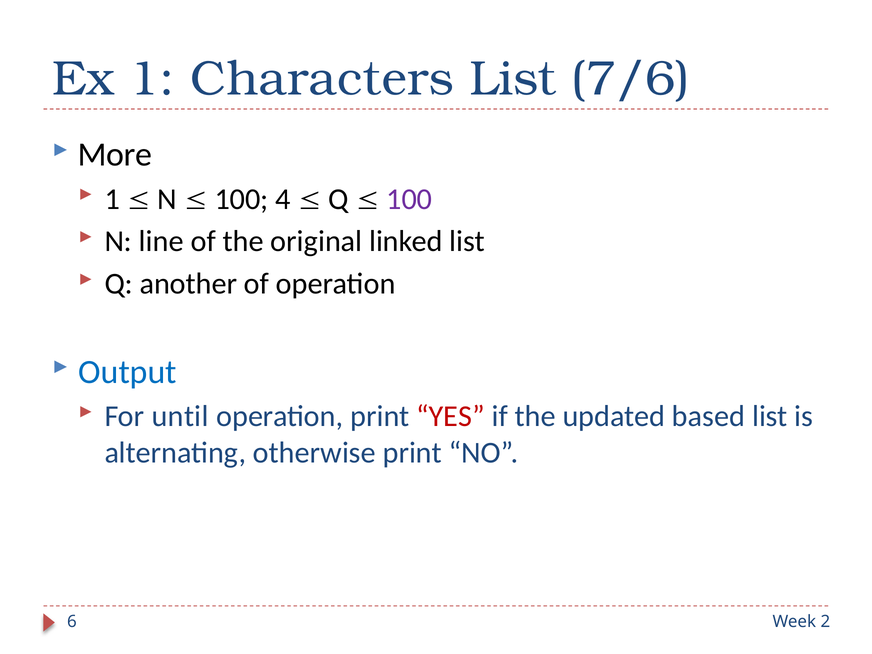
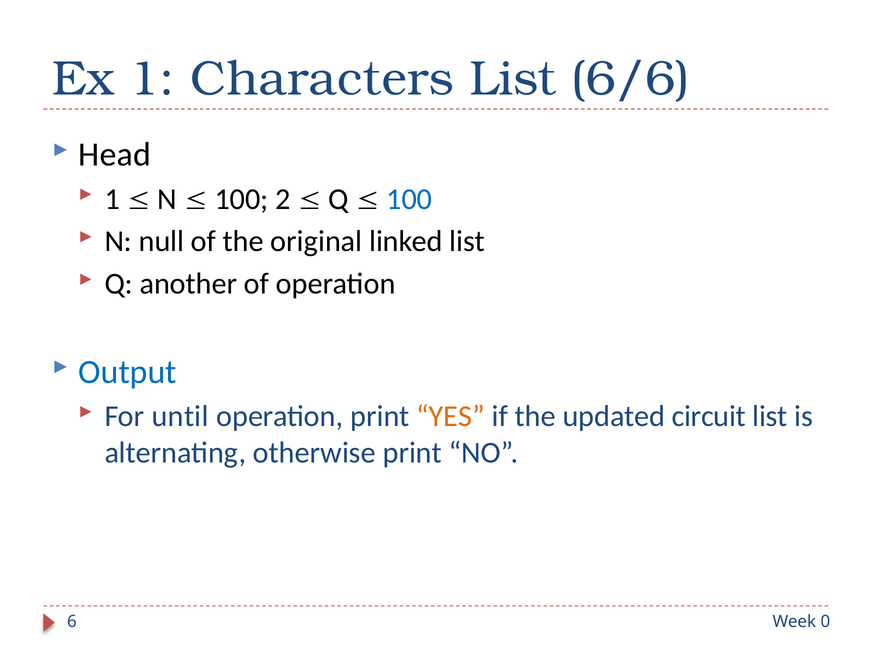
7/6: 7/6 -> 6/6
More: More -> Head
4: 4 -> 2
100 at (409, 199) colour: purple -> blue
line: line -> null
YES colour: red -> orange
based: based -> circuit
2: 2 -> 0
